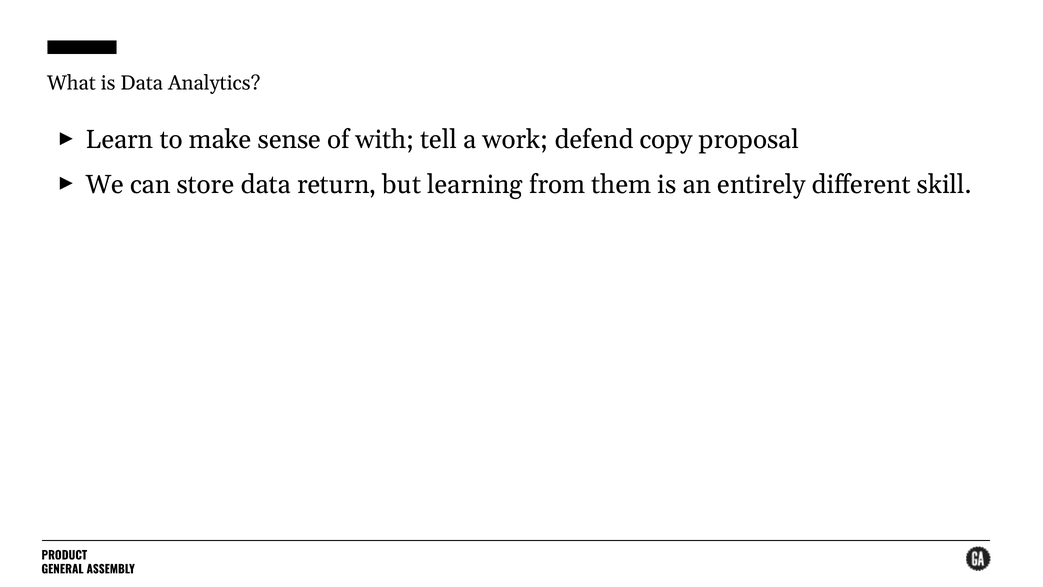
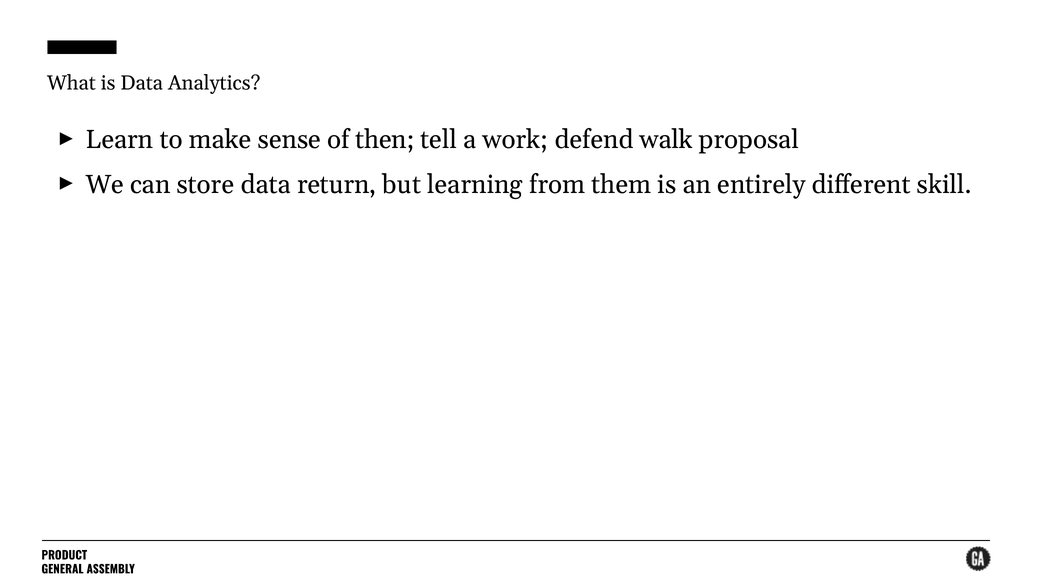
with: with -> then
copy: copy -> walk
